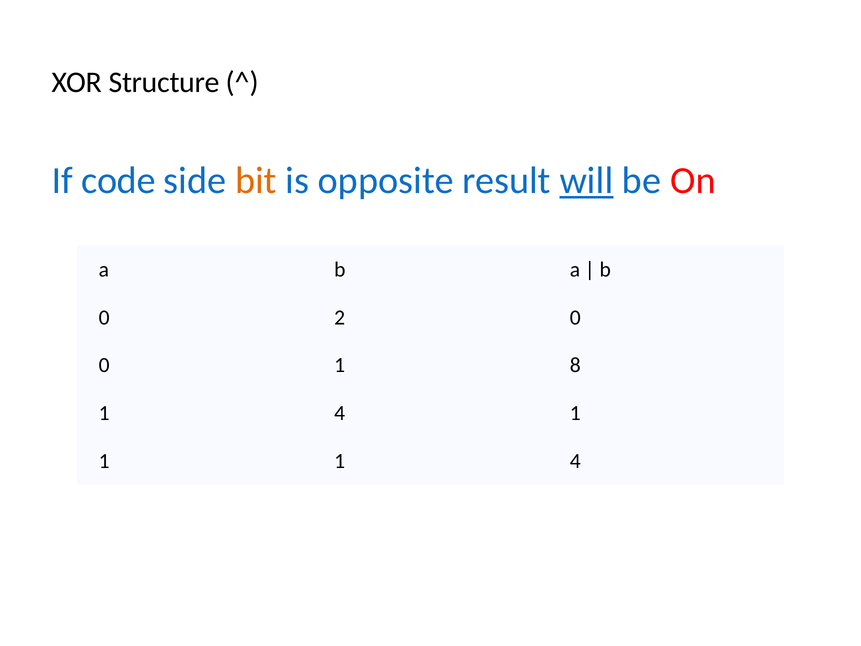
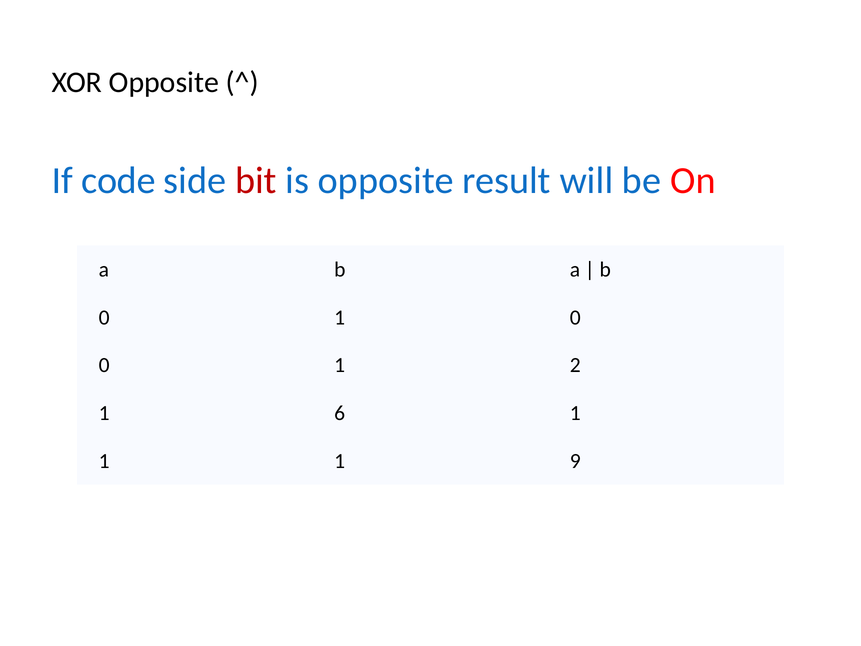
XOR Structure: Structure -> Opposite
bit colour: orange -> red
will underline: present -> none
2 at (340, 317): 2 -> 1
8: 8 -> 2
4 at (340, 413): 4 -> 6
1 1 4: 4 -> 9
